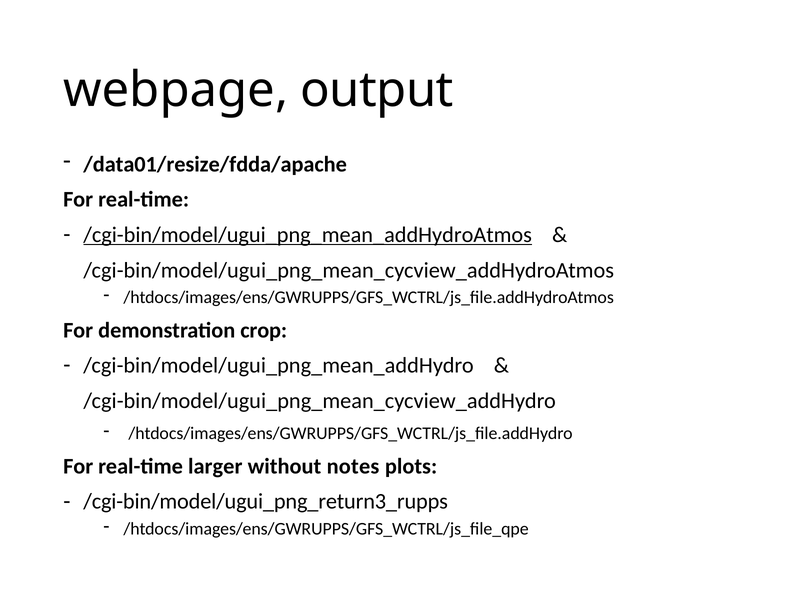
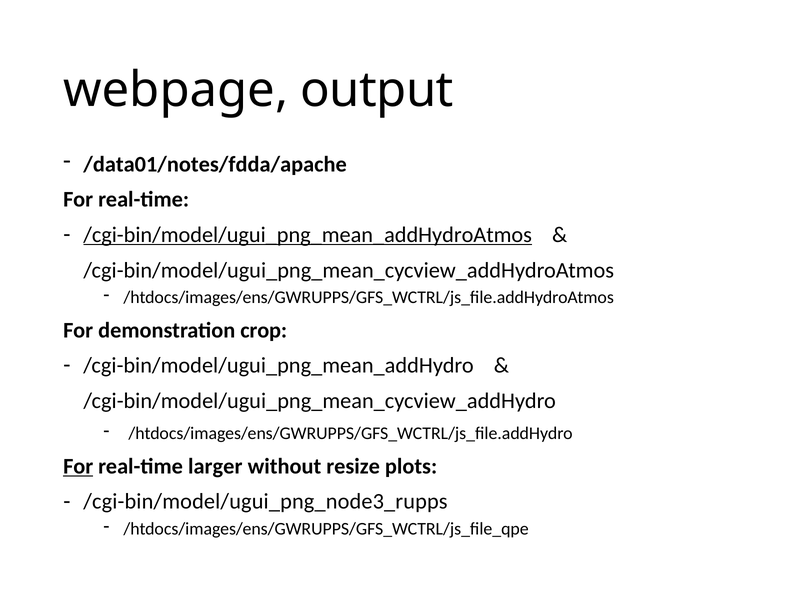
/data01/resize/fdda/apache: /data01/resize/fdda/apache -> /data01/notes/fdda/apache
For at (78, 467) underline: none -> present
notes: notes -> resize
/cgi-bin/model/ugui_png_return3_rupps: /cgi-bin/model/ugui_png_return3_rupps -> /cgi-bin/model/ugui_png_node3_rupps
